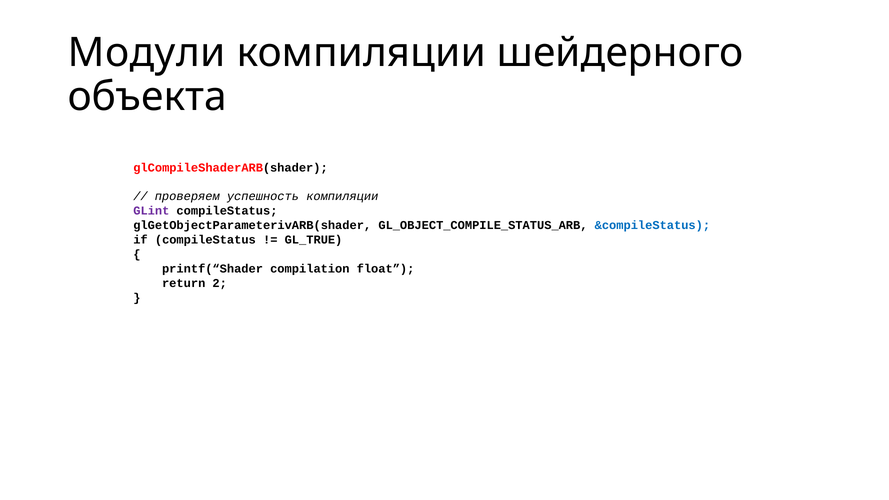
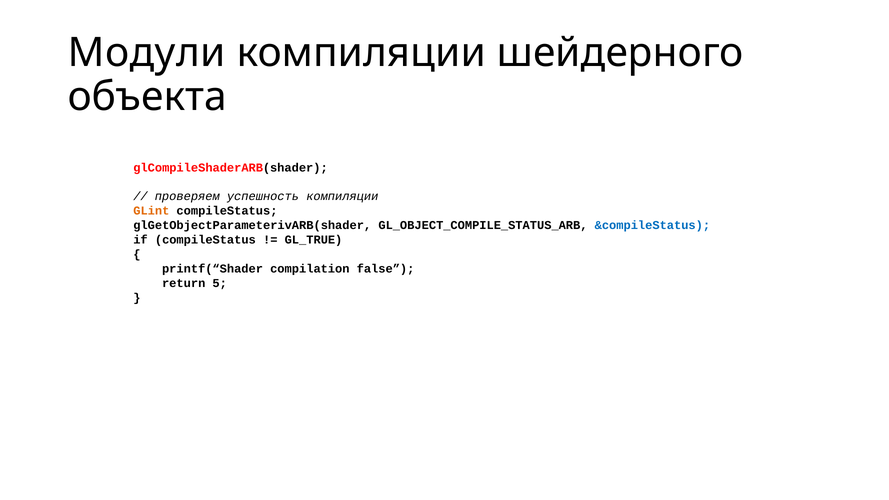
GLint colour: purple -> orange
float: float -> false
2: 2 -> 5
